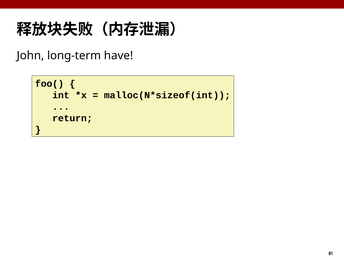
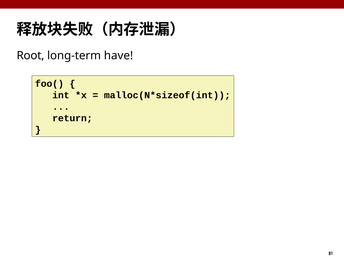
John: John -> Root
